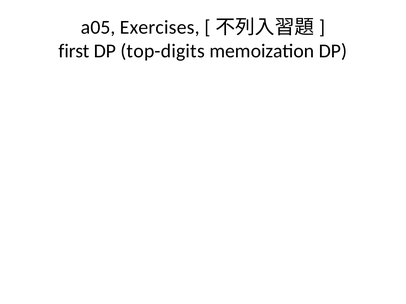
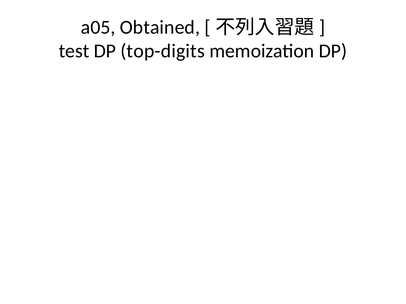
Exercises: Exercises -> Obtained
first: first -> test
